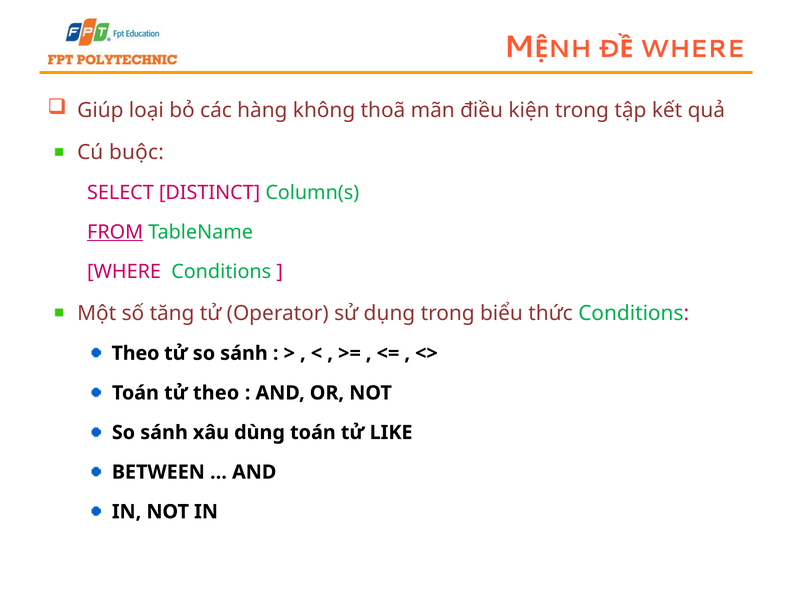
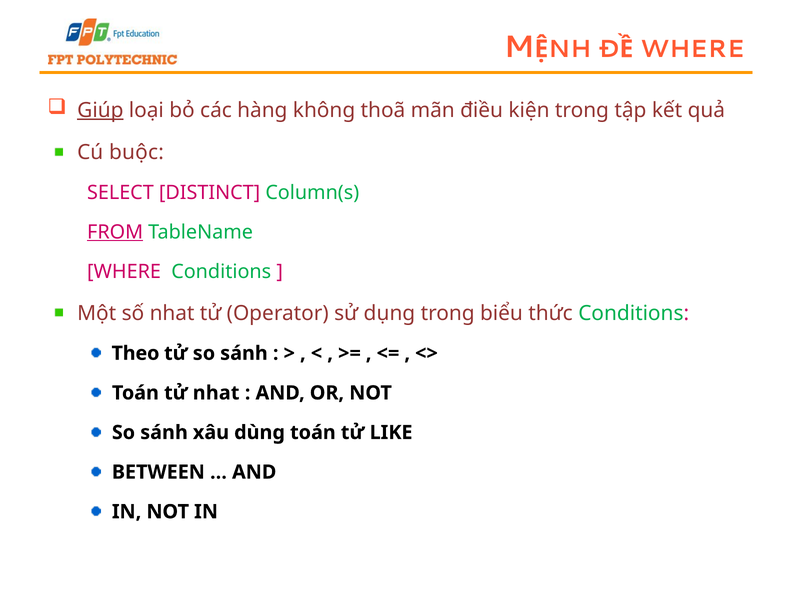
Giúp underline: none -> present
số tăng: tăng -> nhat
tử theo: theo -> nhat
